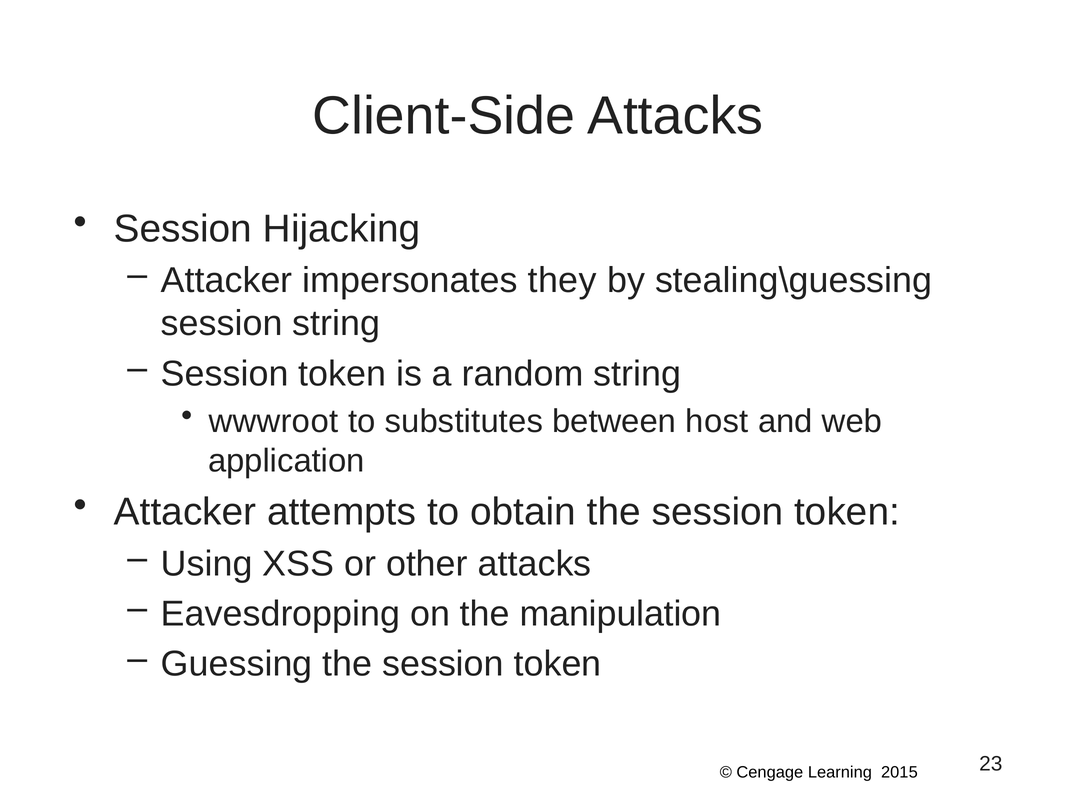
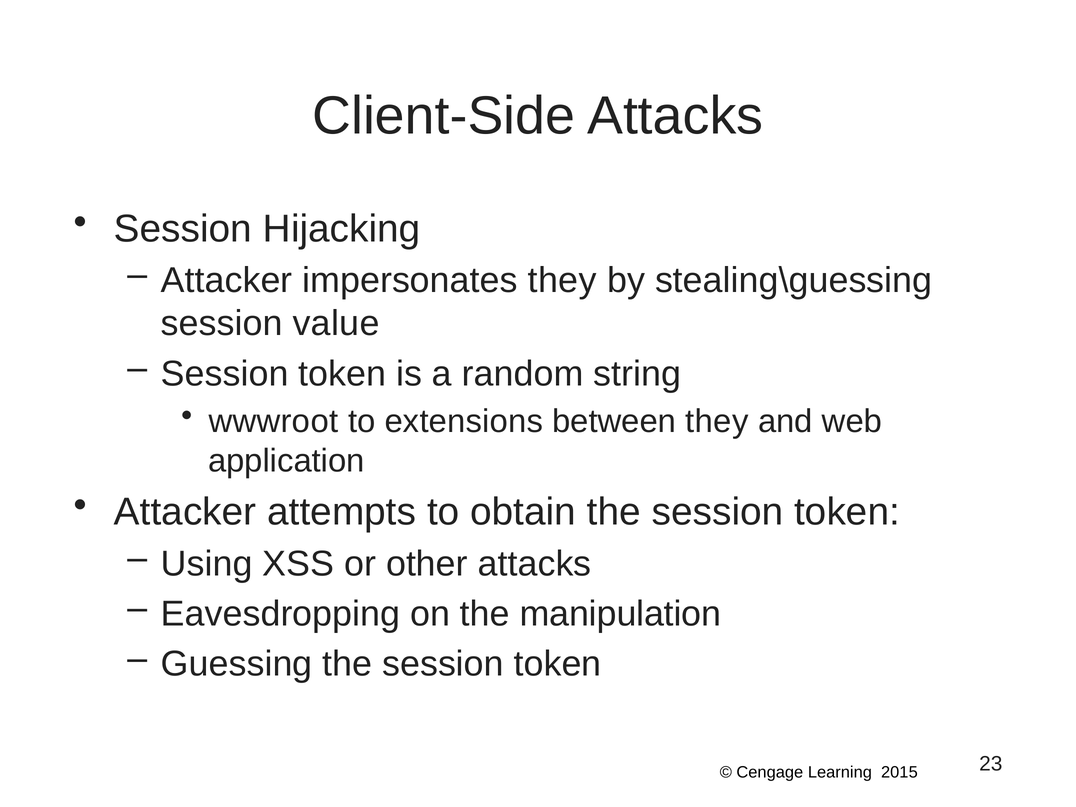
session string: string -> value
substitutes: substitutes -> extensions
between host: host -> they
